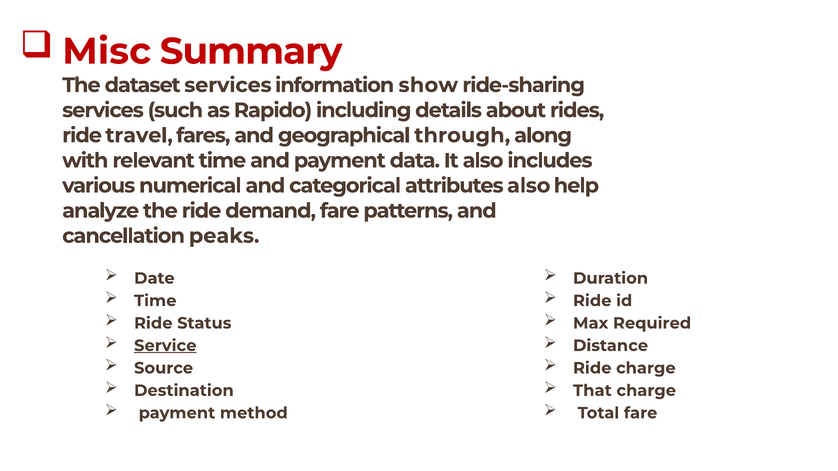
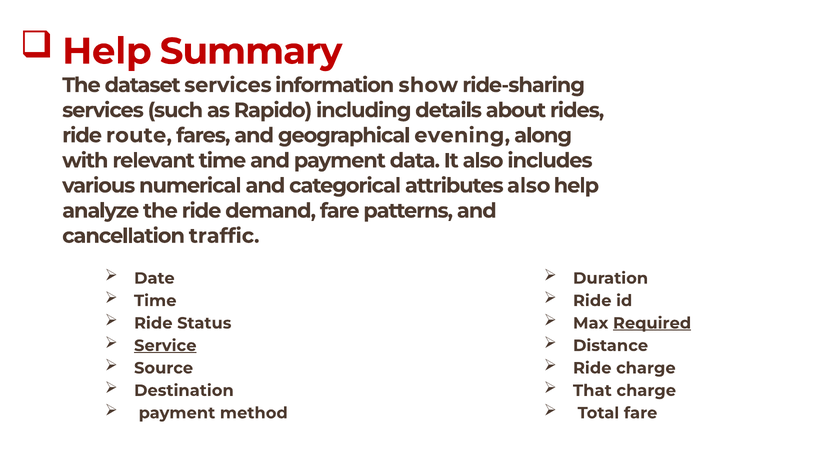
Misc at (107, 51): Misc -> Help
travel: travel -> route
through: through -> evening
peaks: peaks -> traffic
Required underline: none -> present
